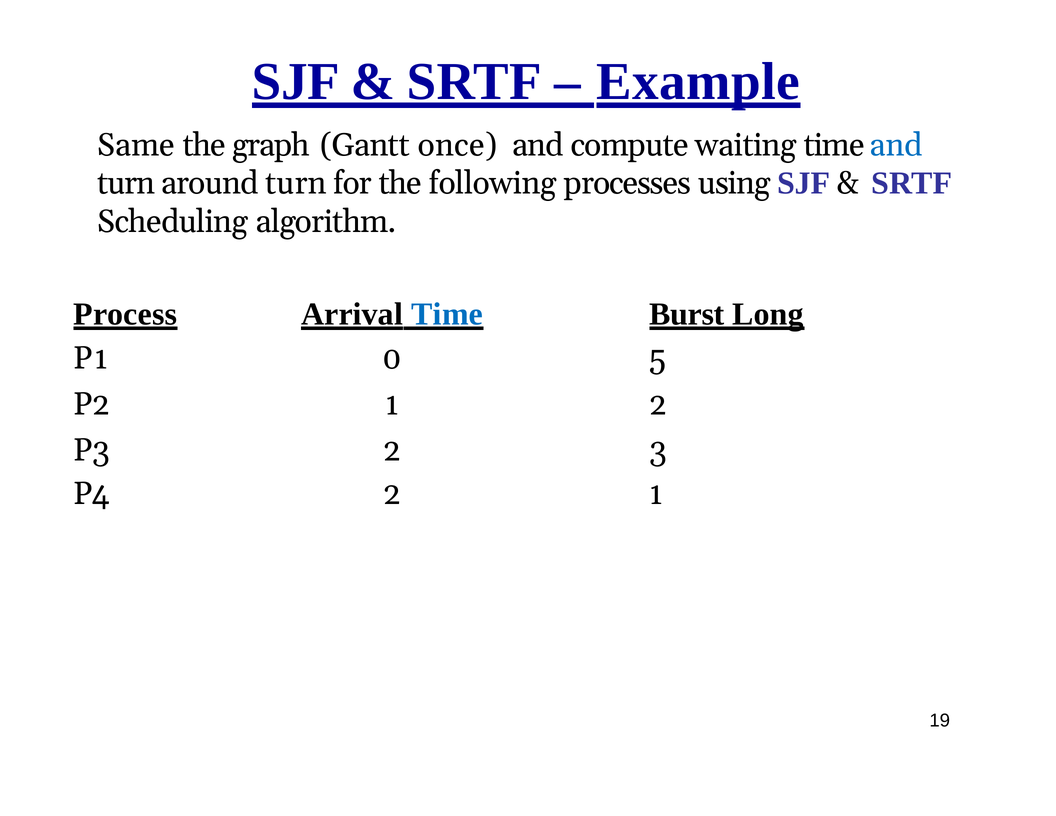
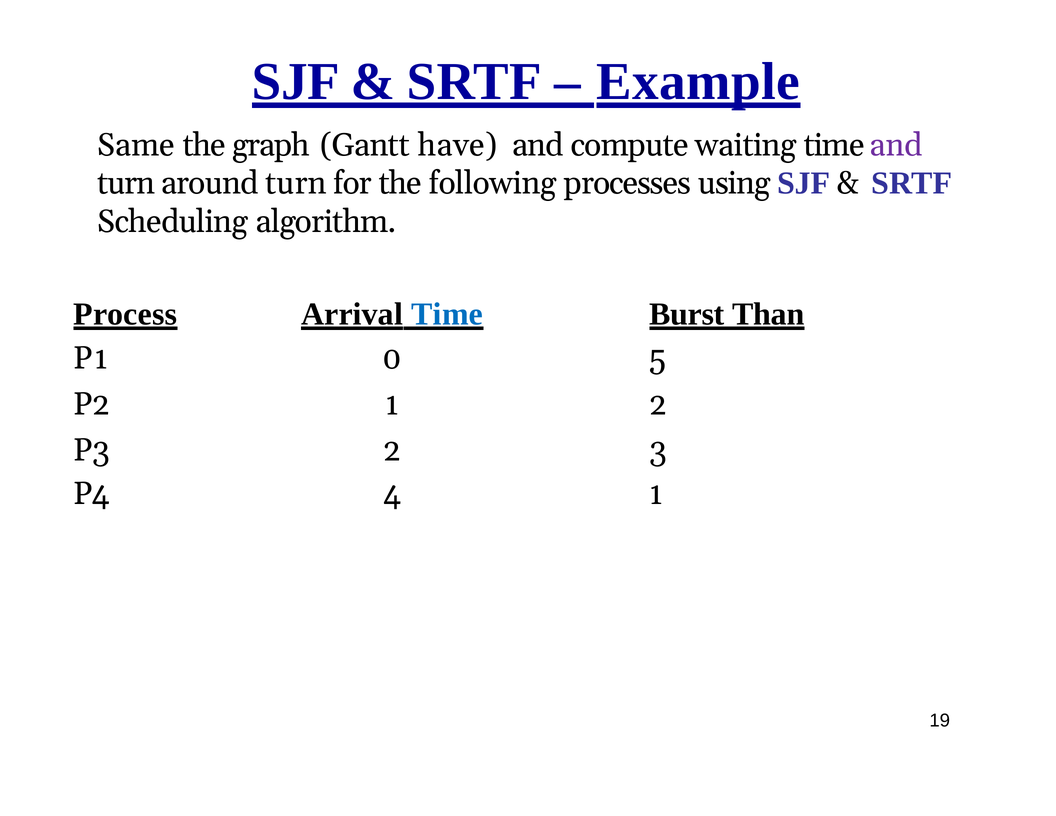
once: once -> have
and at (896, 145) colour: blue -> purple
Long: Long -> Than
P4 2: 2 -> 4
